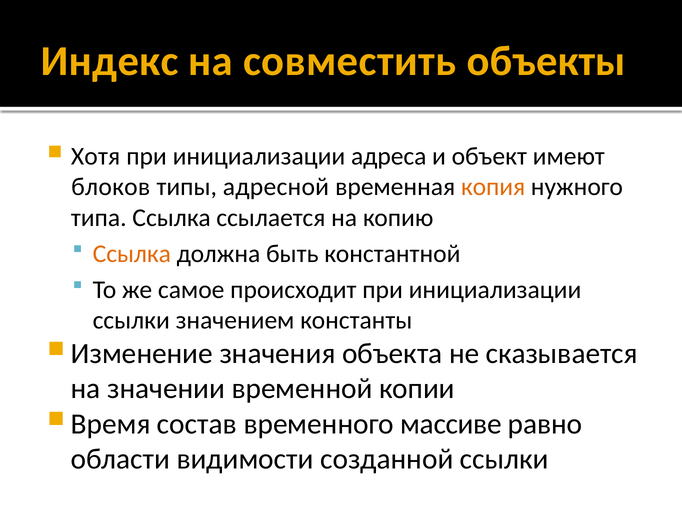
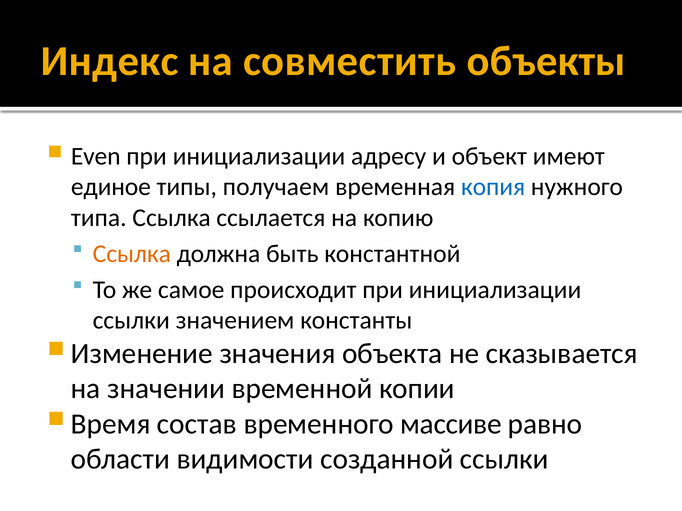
Хотя: Хотя -> Even
адреса: адреса -> адресу
блоков: блоков -> единое
адресной: адресной -> получаем
копия colour: orange -> blue
